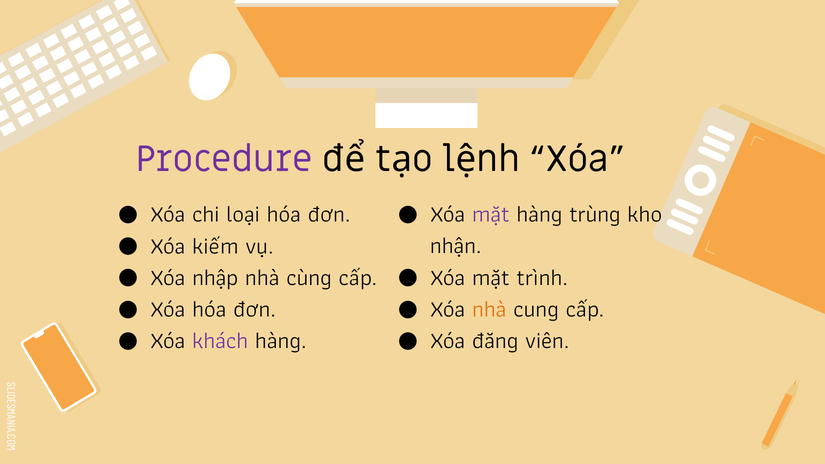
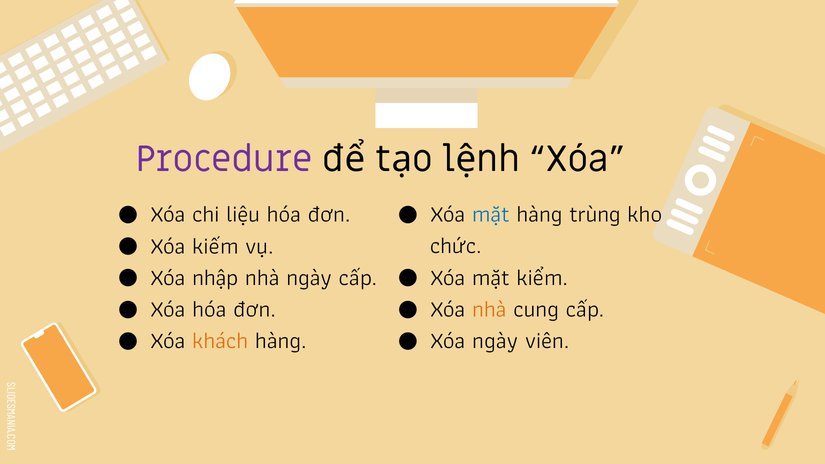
loại: loại -> liệu
mặt at (491, 214) colour: purple -> blue
nhận: nhận -> chức
trình: trình -> kiểm
nhà cùng: cùng -> ngày
Xóa đăng: đăng -> ngày
khách colour: purple -> orange
